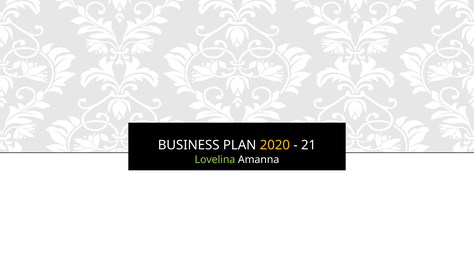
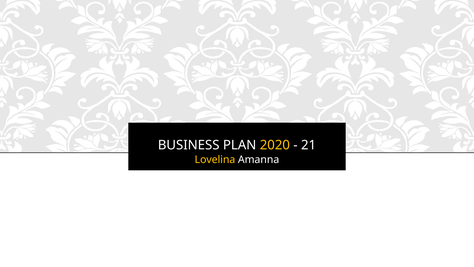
Lovelina colour: light green -> yellow
